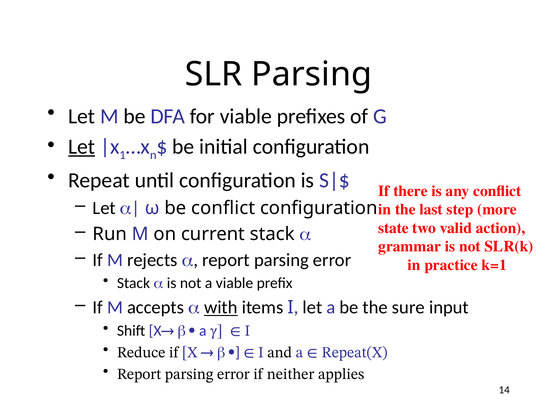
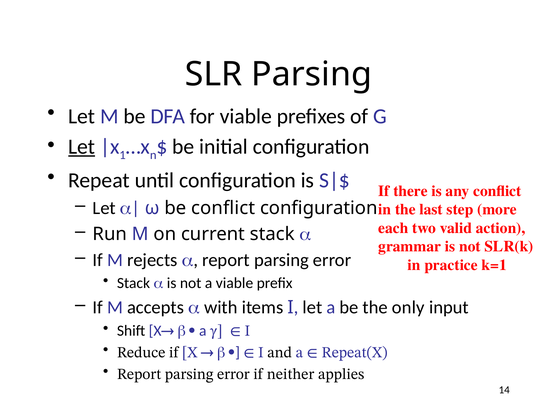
state: state -> each
with underline: present -> none
sure: sure -> only
